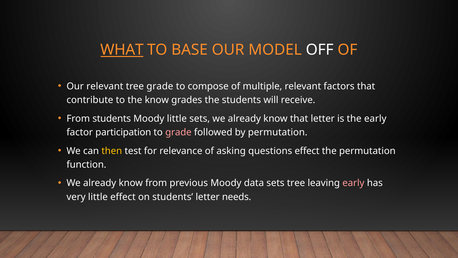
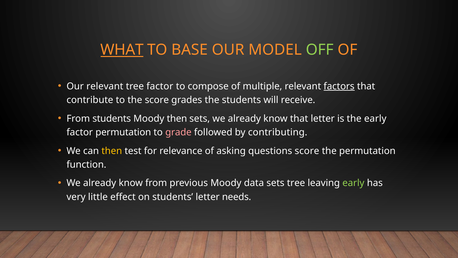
OFF colour: white -> light green
tree grade: grade -> factor
factors underline: none -> present
the know: know -> score
Moody little: little -> then
factor participation: participation -> permutation
by permutation: permutation -> contributing
questions effect: effect -> score
early at (353, 183) colour: pink -> light green
